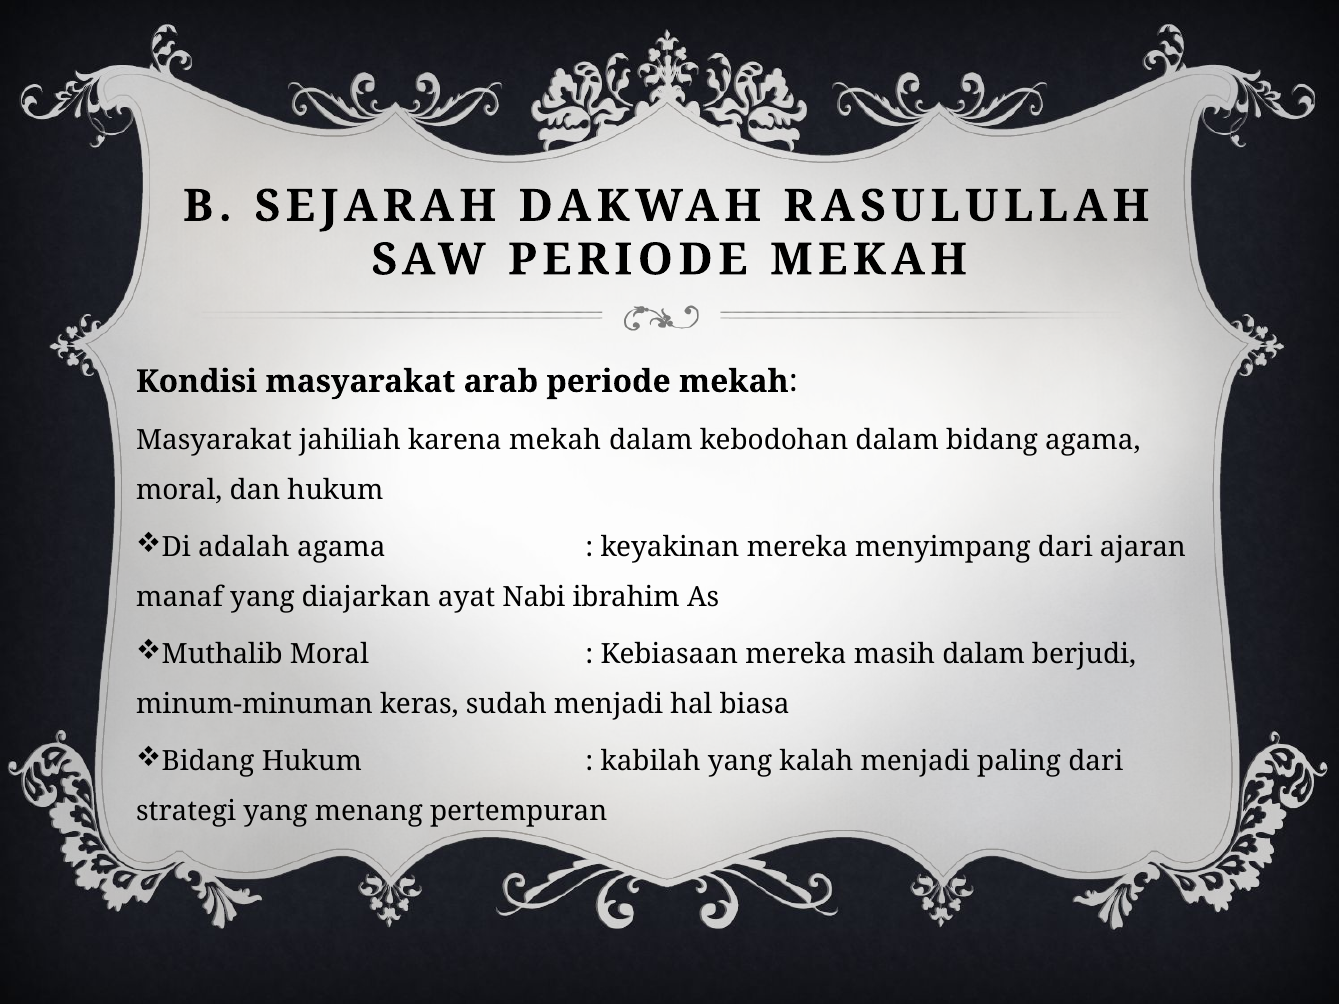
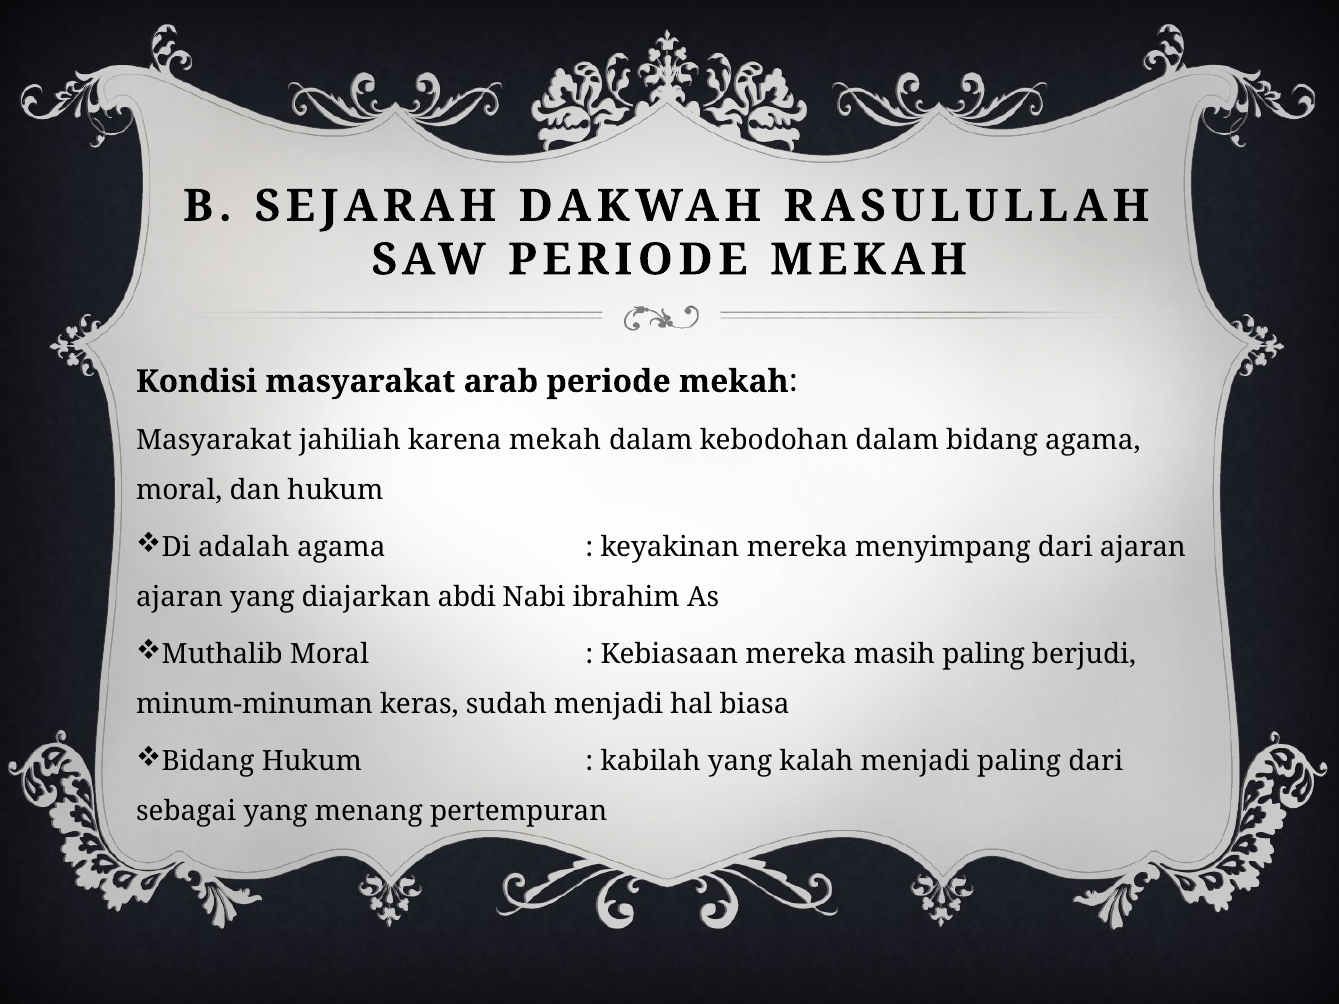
manaf at (179, 598): manaf -> ajaran
ayat: ayat -> abdi
masih dalam: dalam -> paling
strategi: strategi -> sebagai
